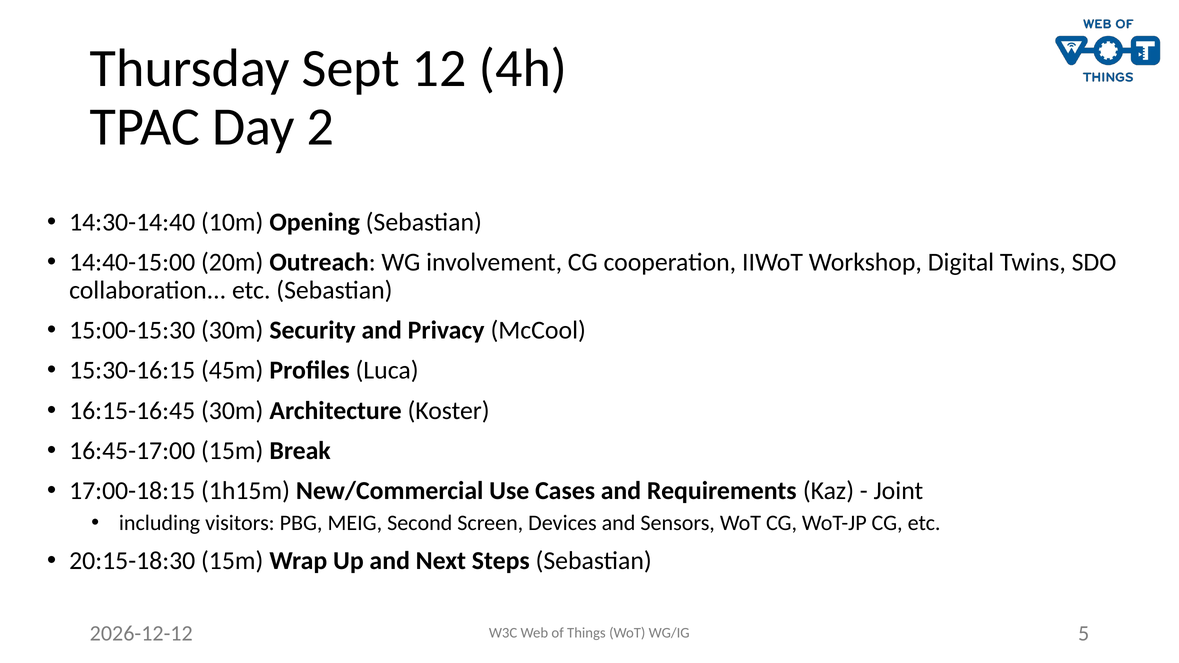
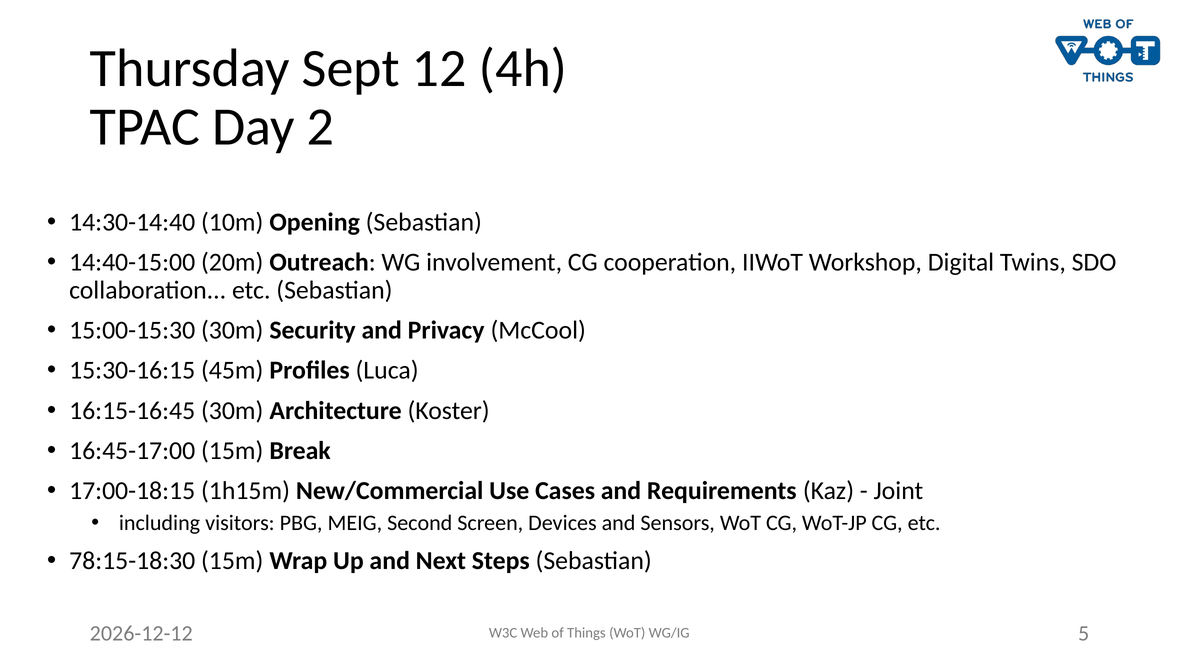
20:15-18:30: 20:15-18:30 -> 78:15-18:30
